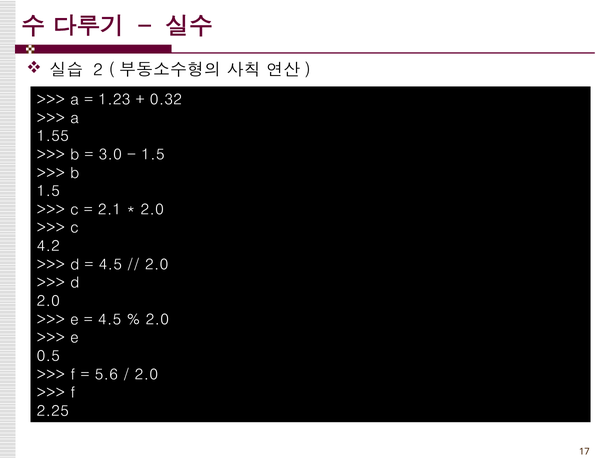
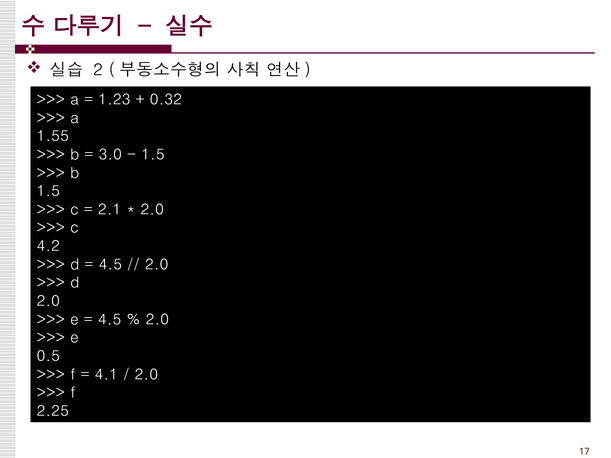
5.6: 5.6 -> 4.1
